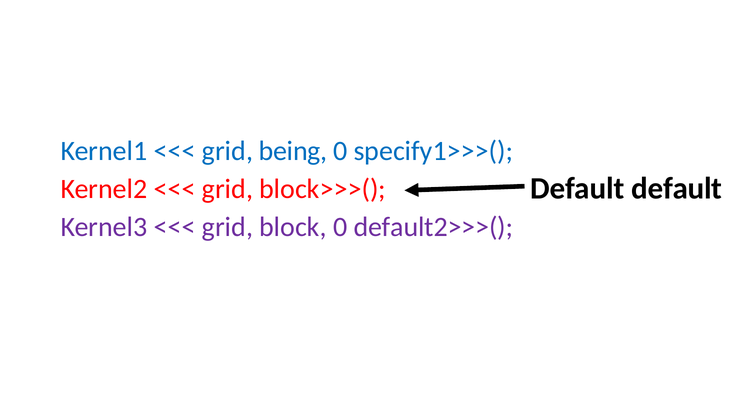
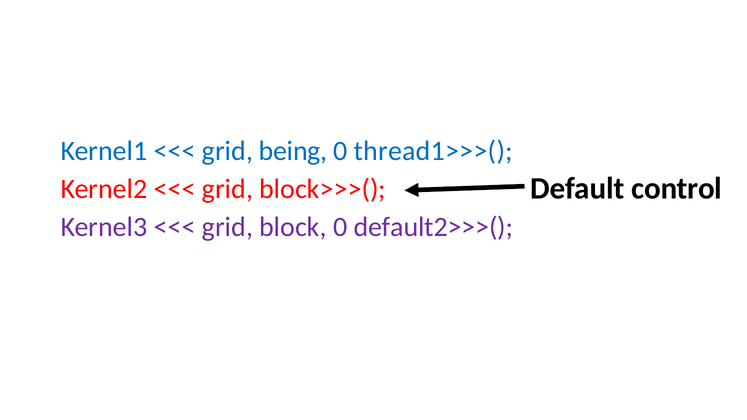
specify1>>>(: specify1>>>( -> thread1>>>(
Default default: default -> control
